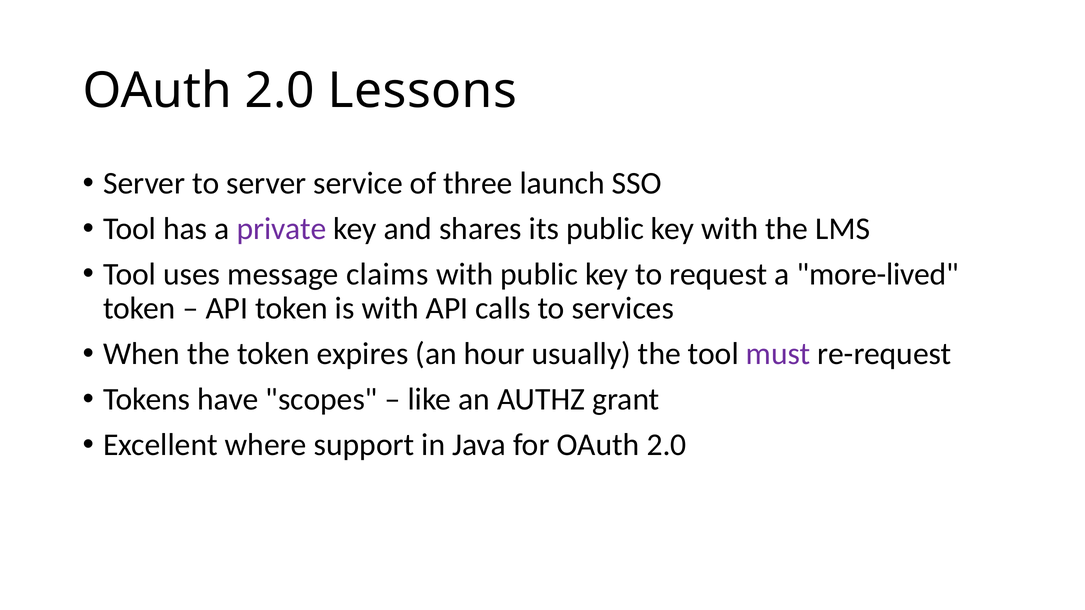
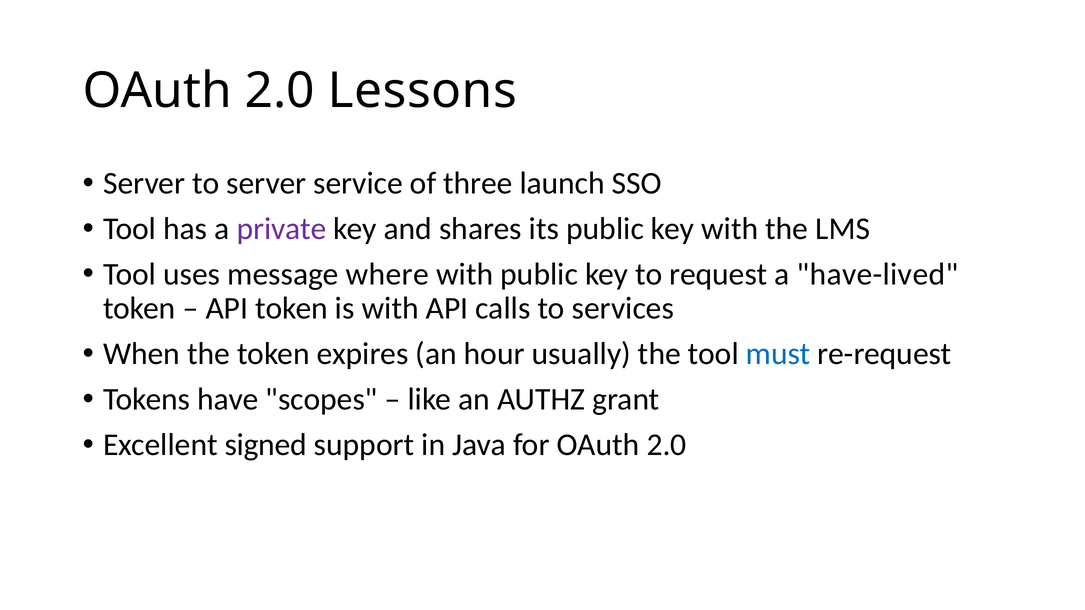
claims: claims -> where
more-lived: more-lived -> have-lived
must colour: purple -> blue
where: where -> signed
